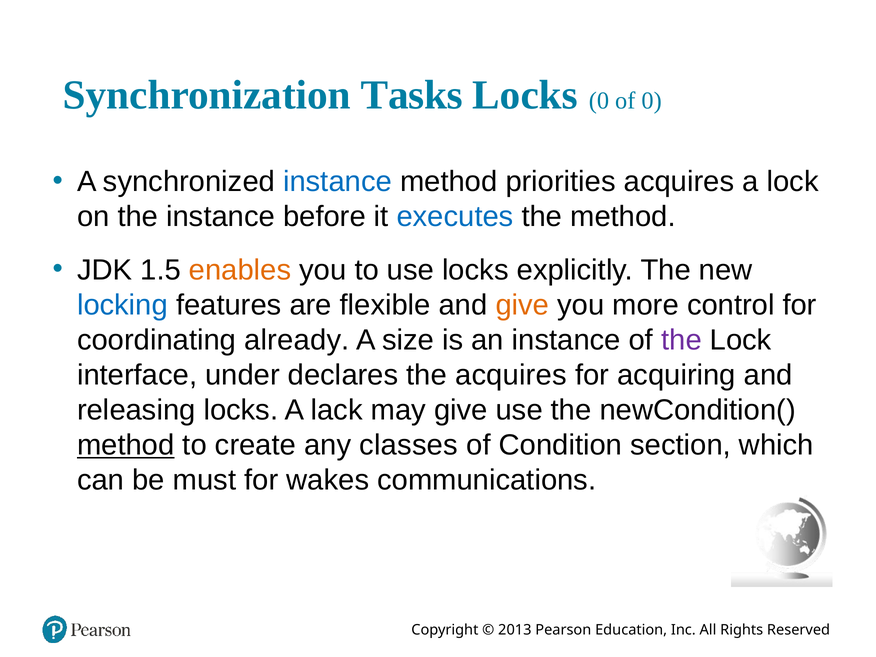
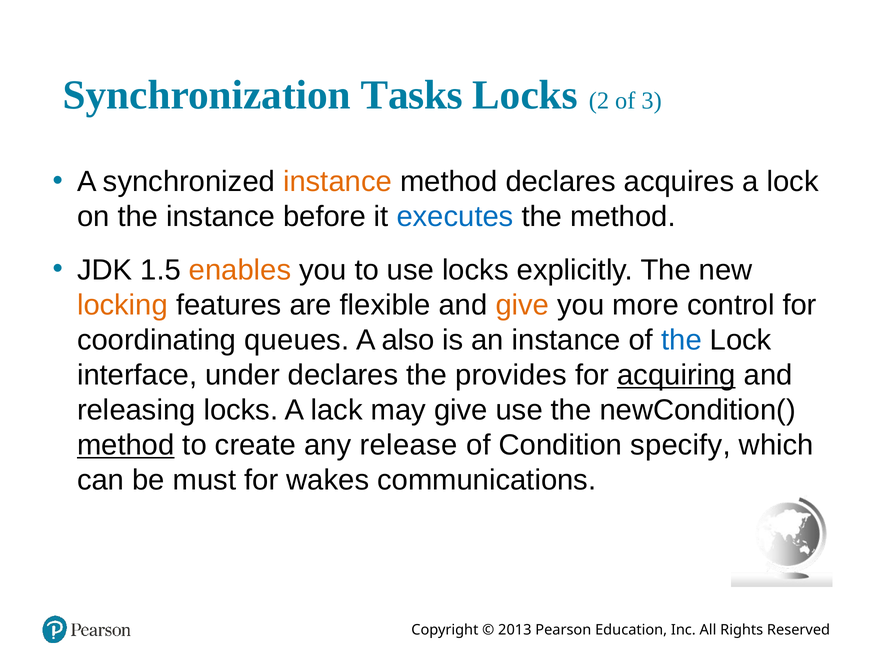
Locks 0: 0 -> 2
of 0: 0 -> 3
instance at (337, 182) colour: blue -> orange
method priorities: priorities -> declares
locking colour: blue -> orange
already: already -> queues
size: size -> also
the at (681, 340) colour: purple -> blue
the acquires: acquires -> provides
acquiring underline: none -> present
classes: classes -> release
section: section -> specify
